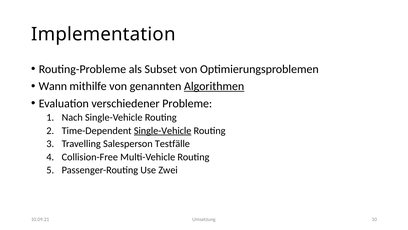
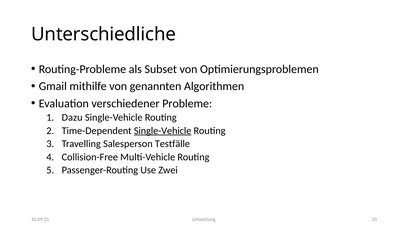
Implementation: Implementation -> Unterschiedliche
Wann: Wann -> Gmail
Algorithmen underline: present -> none
Nach: Nach -> Dazu
